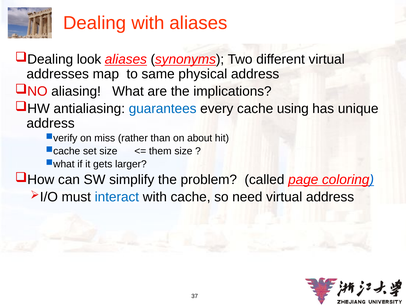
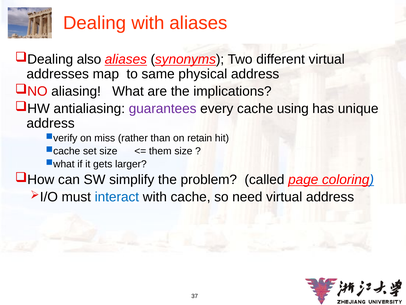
look: look -> also
guarantees colour: blue -> purple
about: about -> retain
